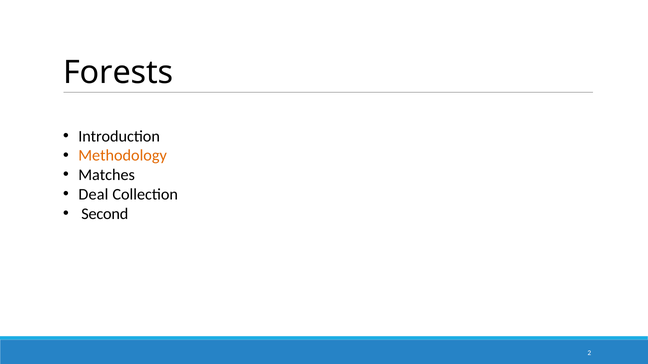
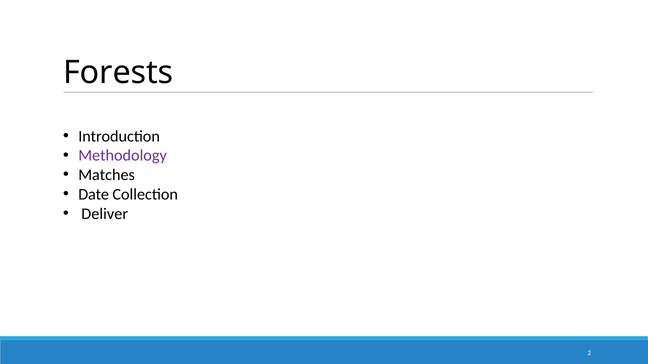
Methodology colour: orange -> purple
Deal: Deal -> Date
Second: Second -> Deliver
